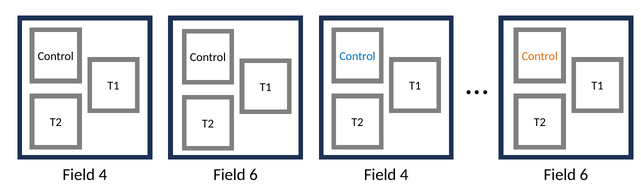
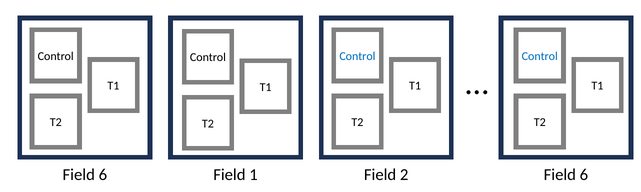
Control at (540, 56) colour: orange -> blue
4 at (103, 175): 4 -> 6
6 at (254, 175): 6 -> 1
4 at (404, 175): 4 -> 2
